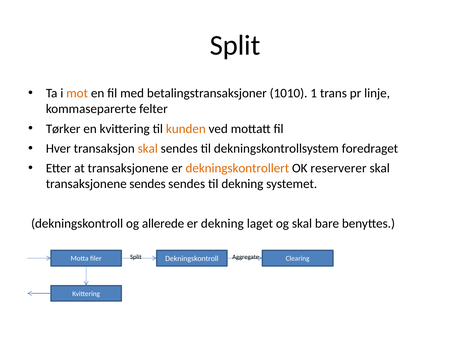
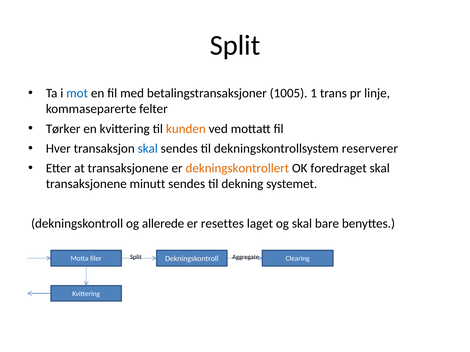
mot colour: orange -> blue
1010: 1010 -> 1005
skal at (148, 149) colour: orange -> blue
foredraget: foredraget -> reserverer
reserverer: reserverer -> foredraget
transaksjonene sendes: sendes -> minutt
er dekning: dekning -> resettes
